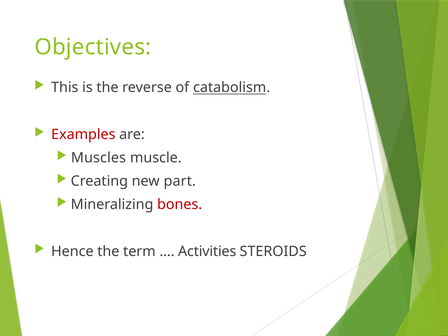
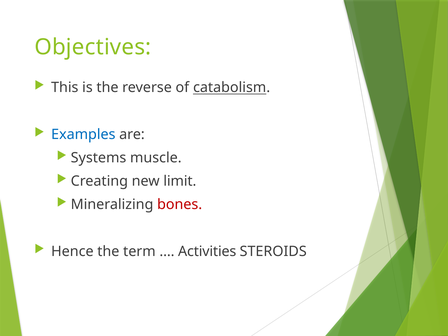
Examples colour: red -> blue
Muscles: Muscles -> Systems
part: part -> limit
